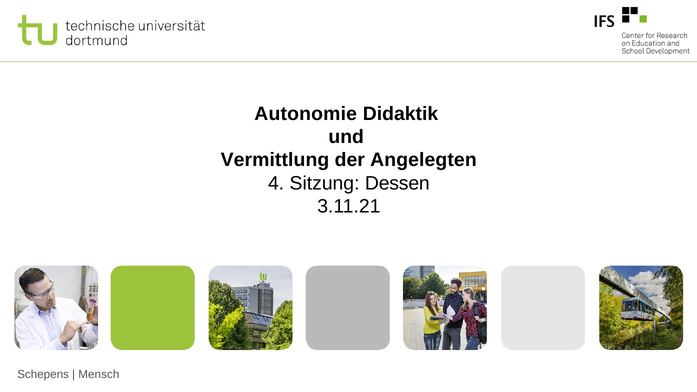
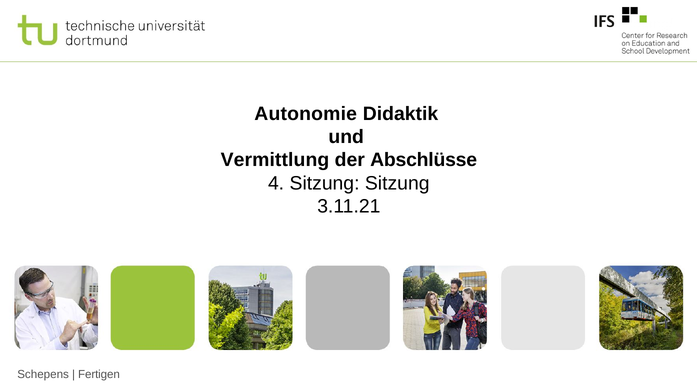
Angelegten: Angelegten -> Abschlüsse
Sitzung Dessen: Dessen -> Sitzung
Mensch: Mensch -> Fertigen
